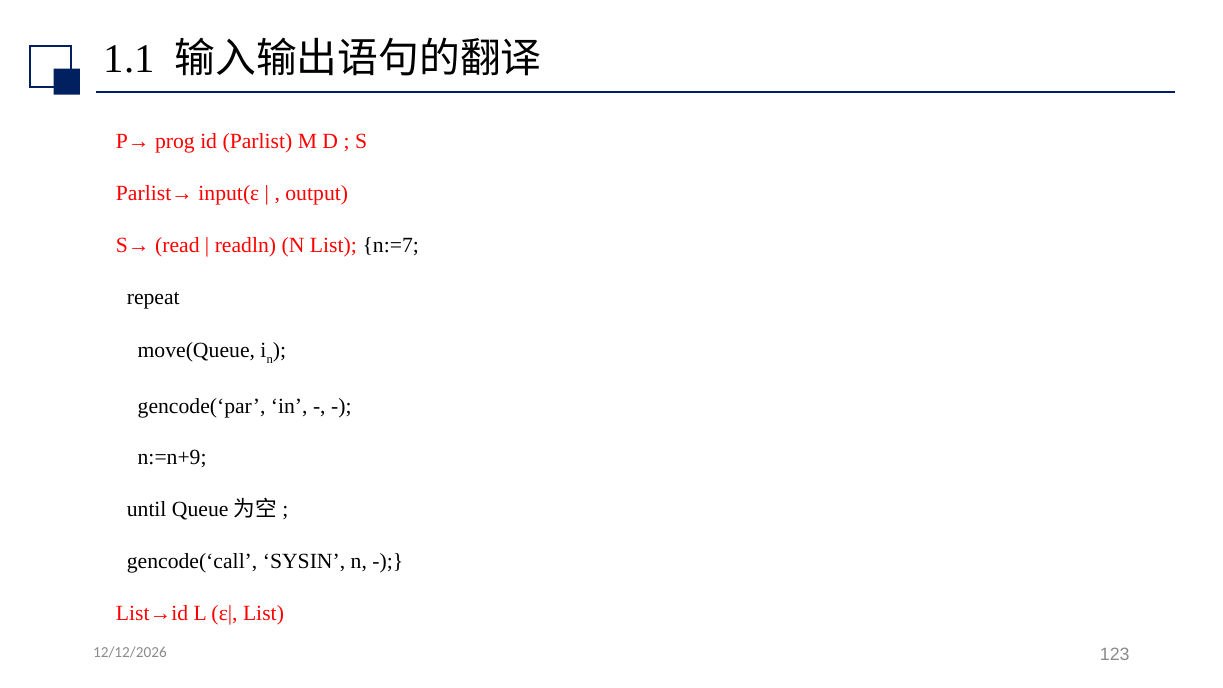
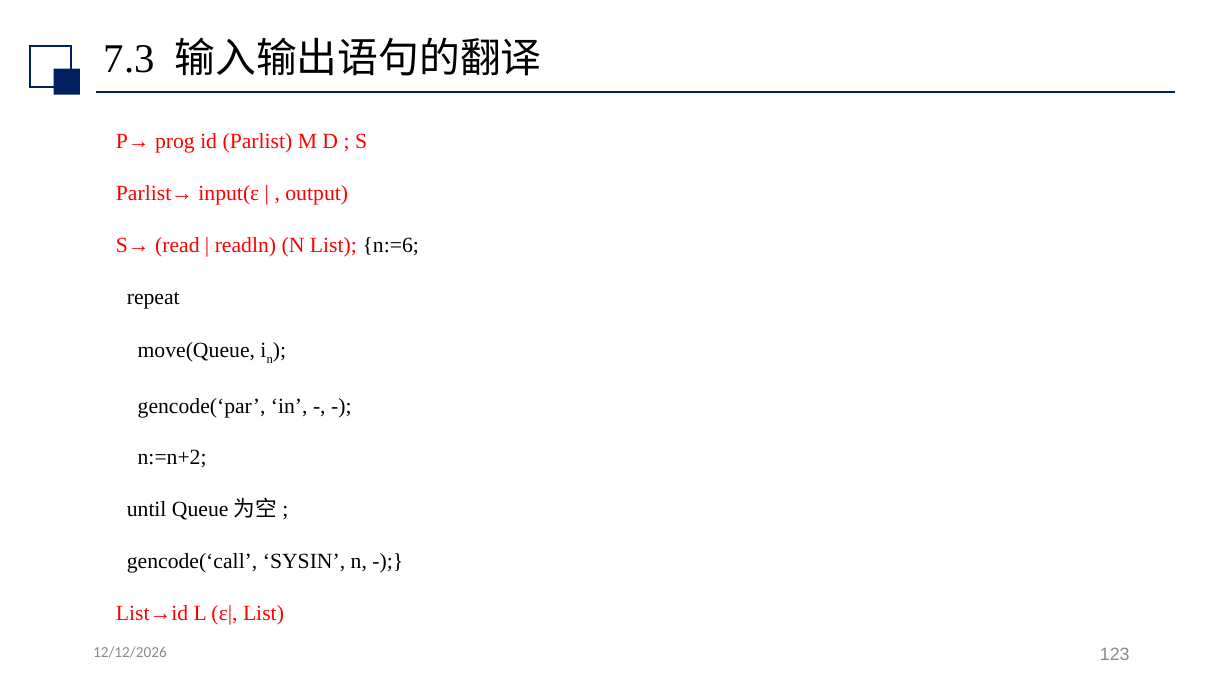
1.1: 1.1 -> 7.3
n:=7: n:=7 -> n:=6
n:=n+9: n:=n+9 -> n:=n+2
